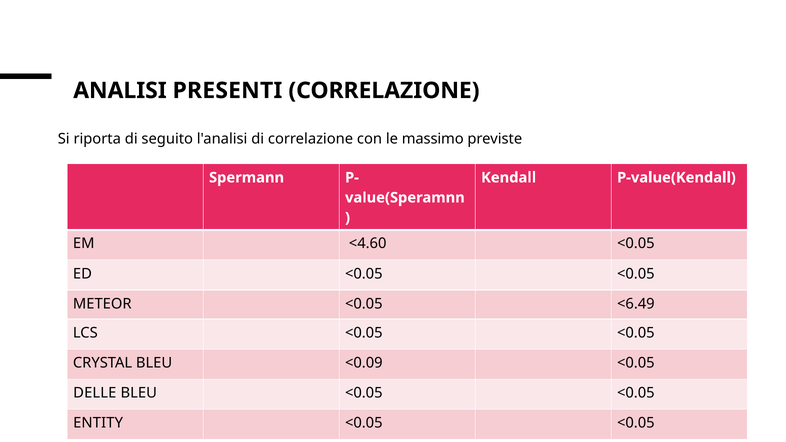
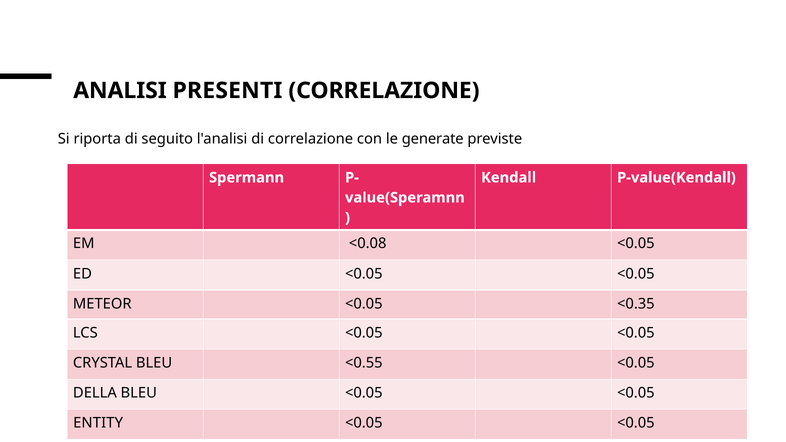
massimo: massimo -> generate
<4.60: <4.60 -> <0.08
<6.49: <6.49 -> <0.35
<0.09: <0.09 -> <0.55
DELLE: DELLE -> DELLA
